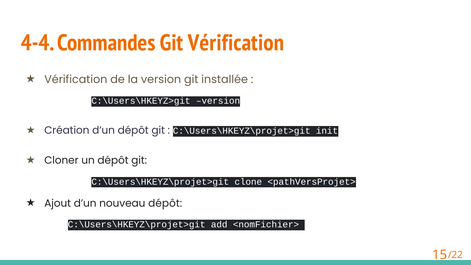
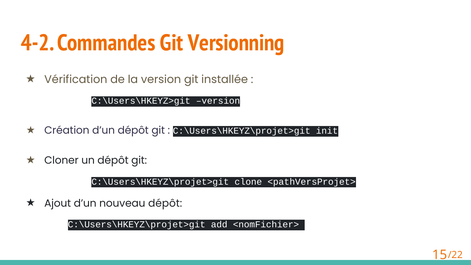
4-4: 4-4 -> 4-2
Git Vérification: Vérification -> Versionning
